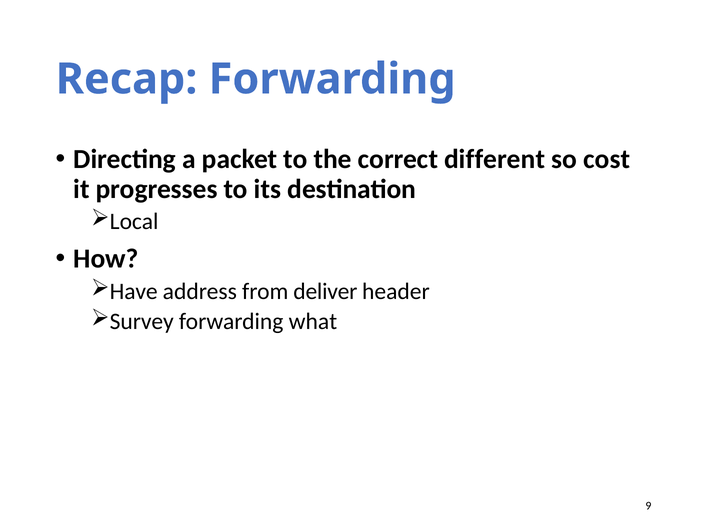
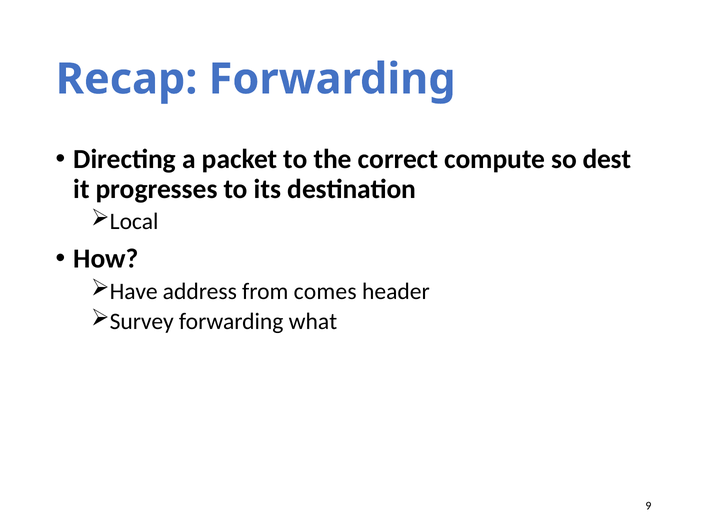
different: different -> compute
cost: cost -> dest
deliver: deliver -> comes
